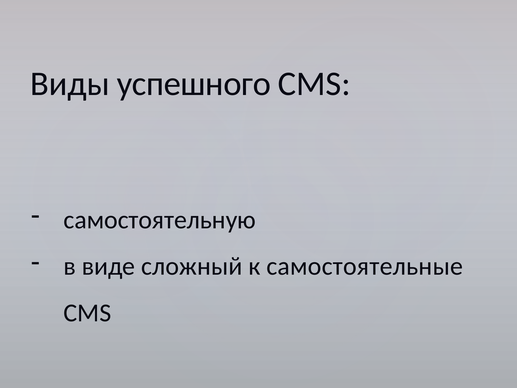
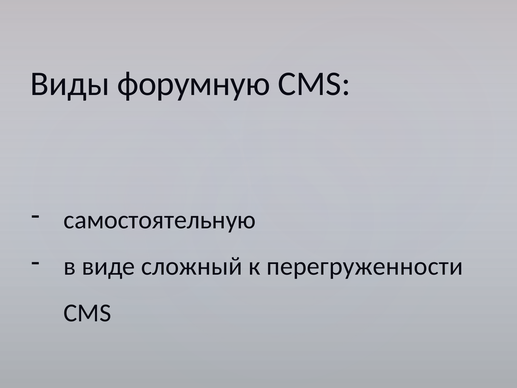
успешного: успешного -> форумную
самостоятельные: самостоятельные -> перегруженности
